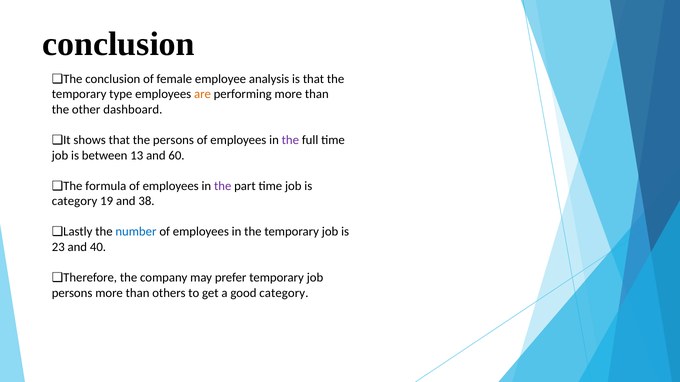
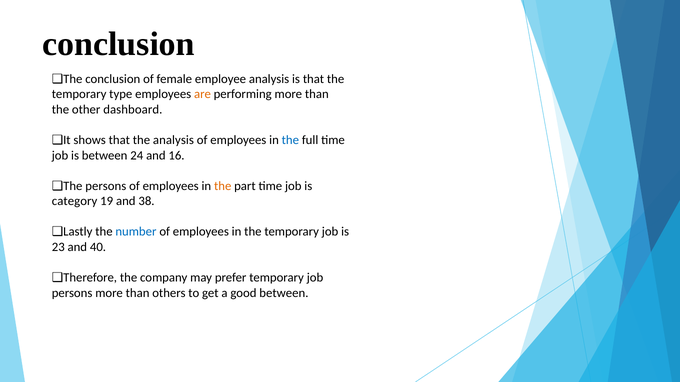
the persons: persons -> analysis
the at (290, 140) colour: purple -> blue
13: 13 -> 24
60: 60 -> 16
❑The formula: formula -> persons
the at (223, 186) colour: purple -> orange
good category: category -> between
